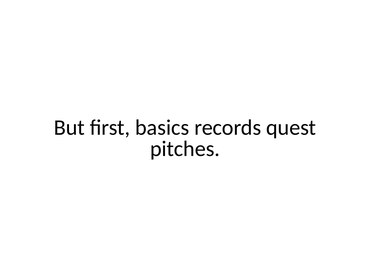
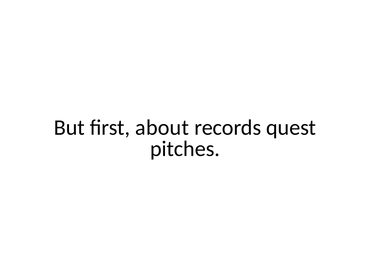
basics: basics -> about
